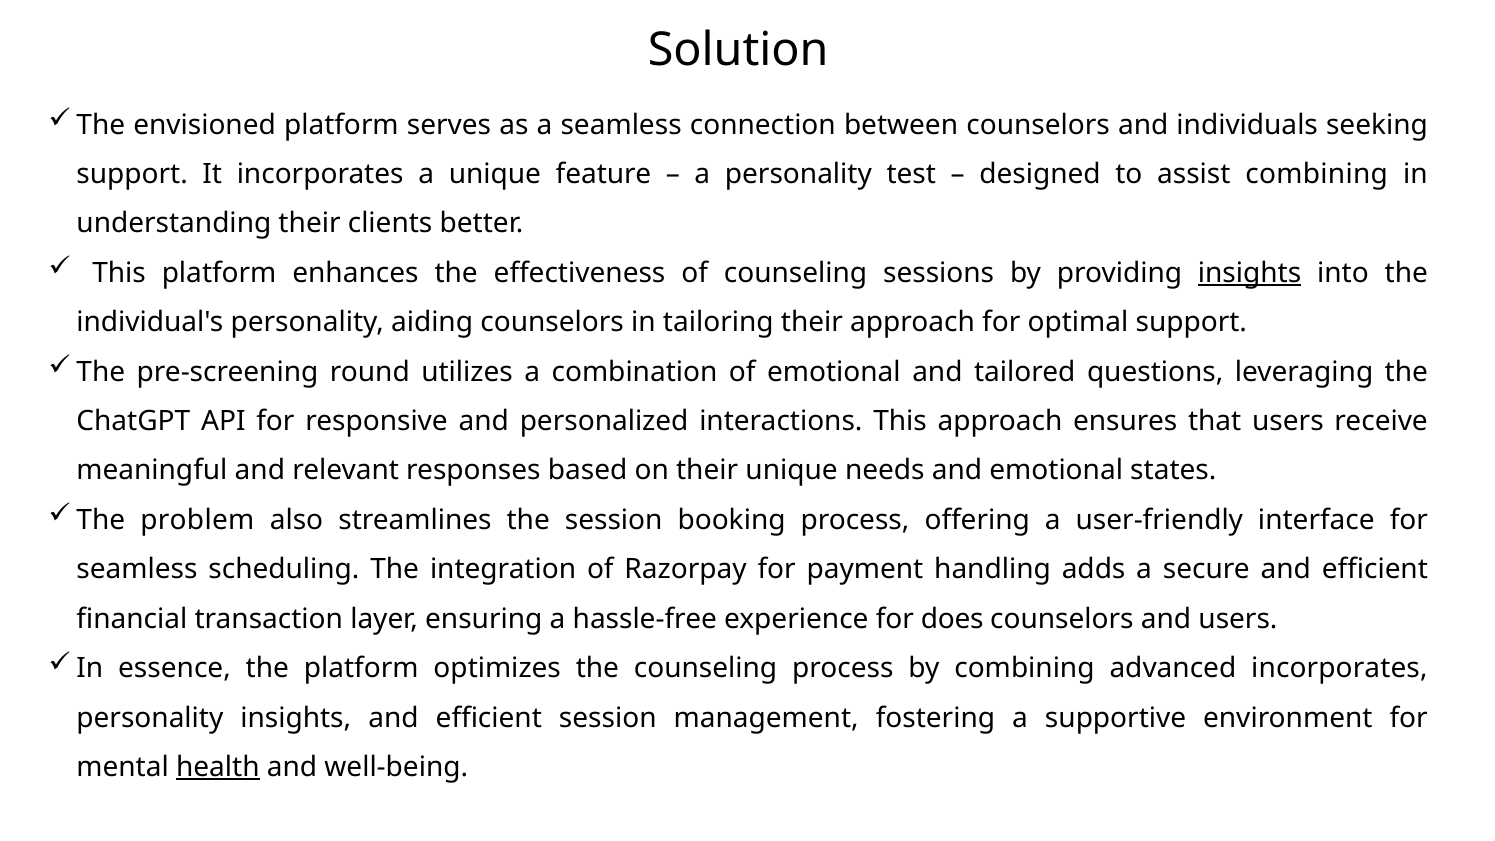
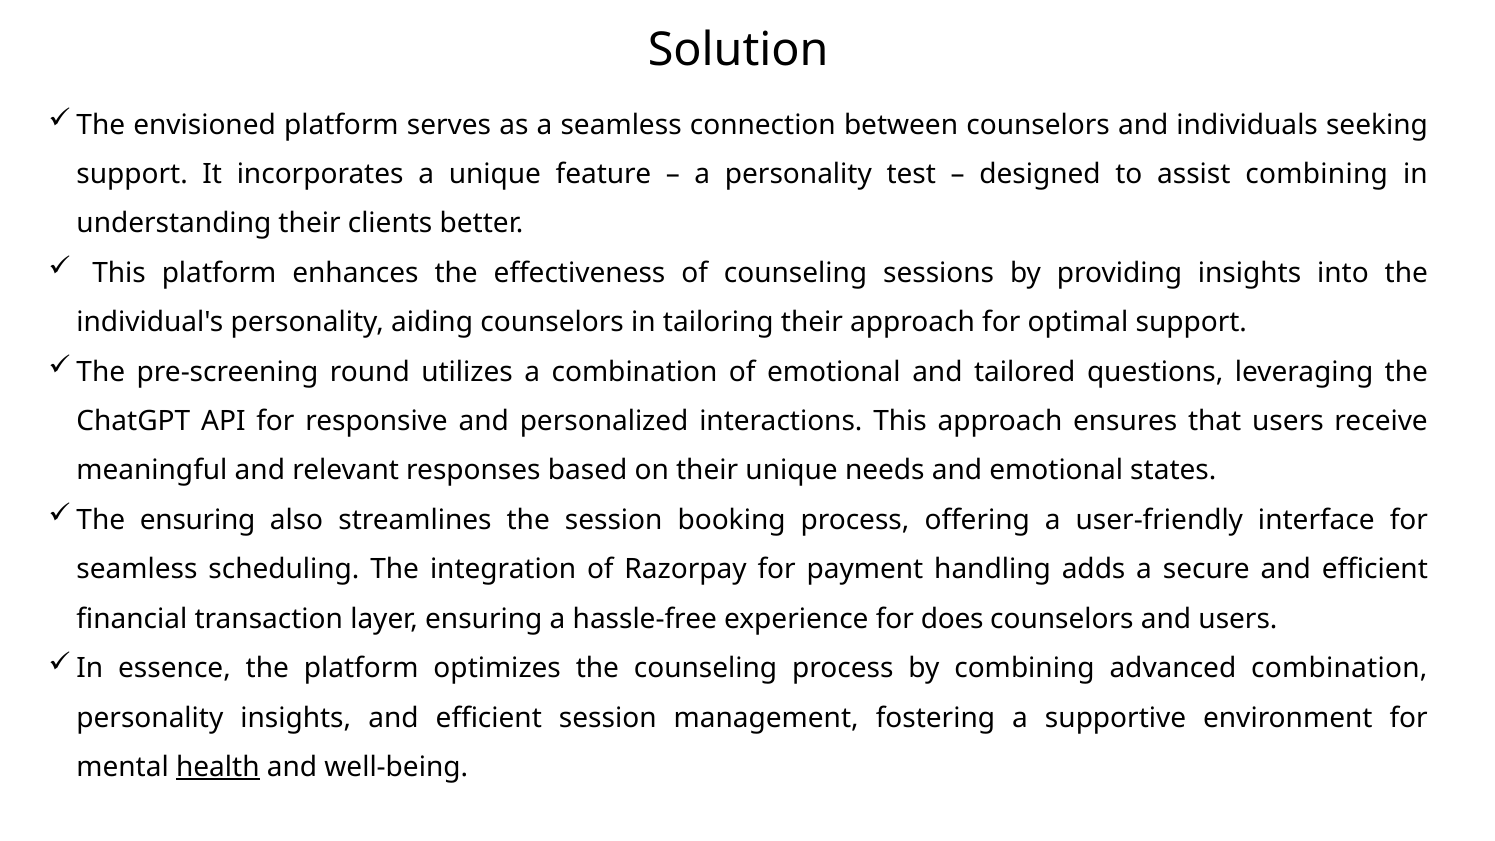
insights at (1250, 273) underline: present -> none
The problem: problem -> ensuring
advanced incorporates: incorporates -> combination
